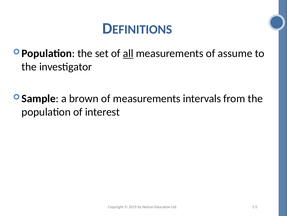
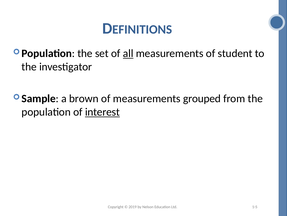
assume: assume -> student
intervals: intervals -> grouped
interest underline: none -> present
